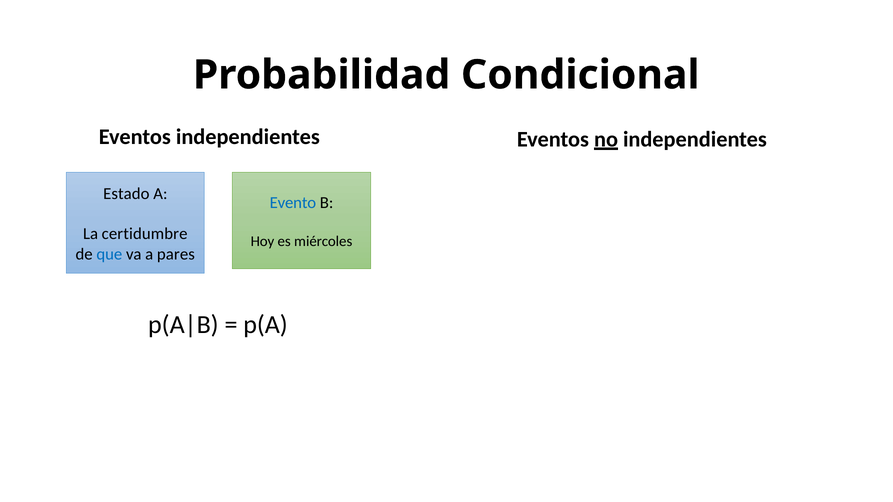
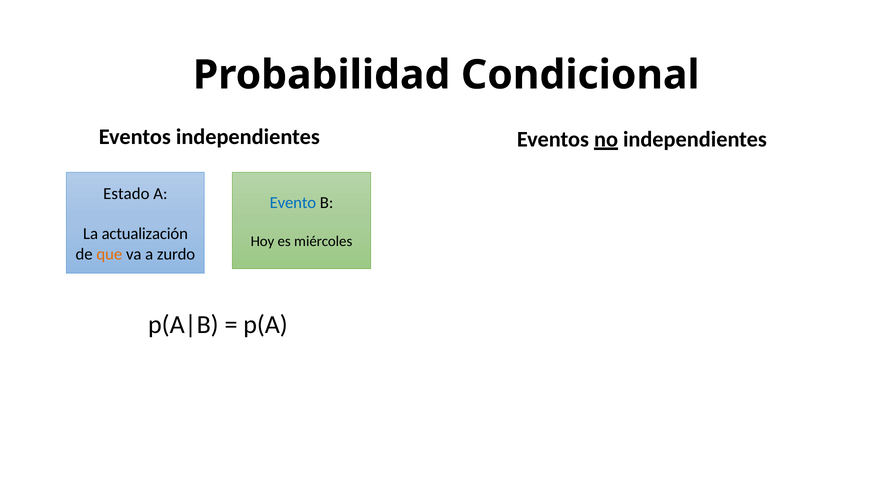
certidumbre: certidumbre -> actualización
que colour: blue -> orange
pares: pares -> zurdo
